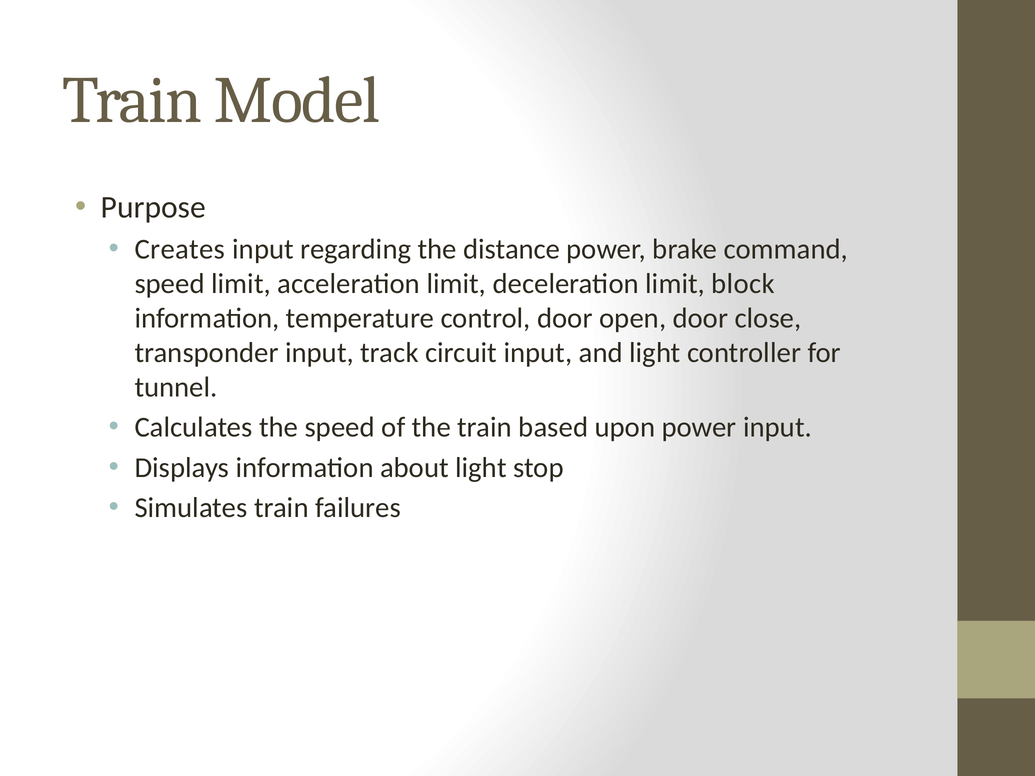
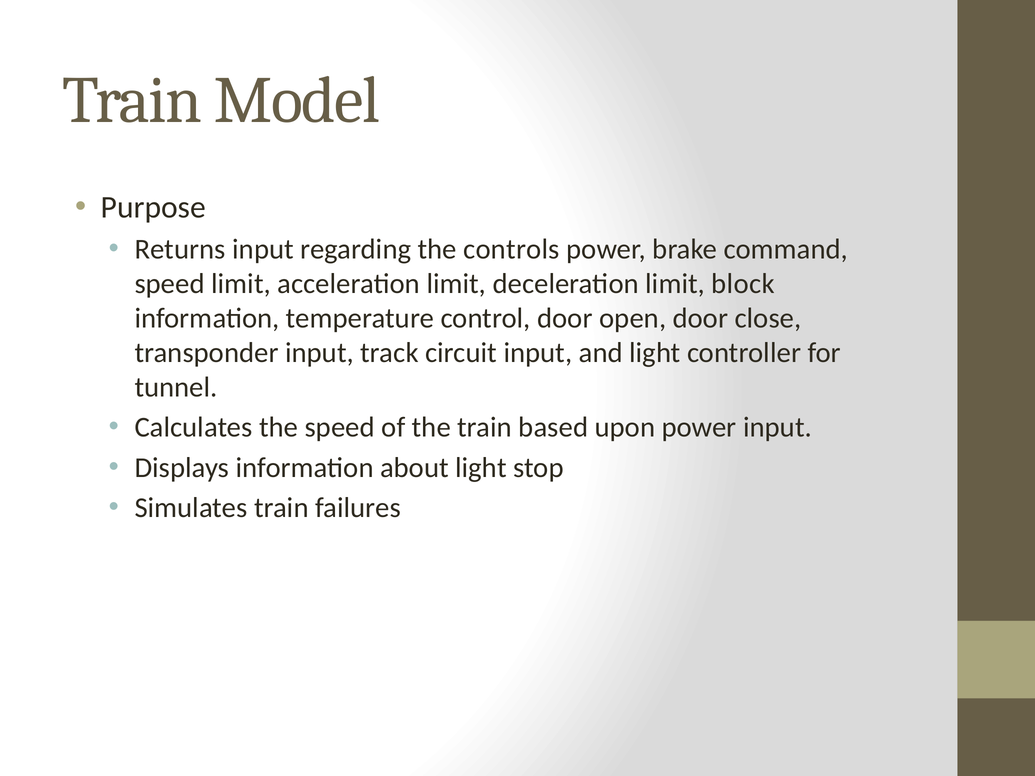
Creates: Creates -> Returns
distance: distance -> controls
